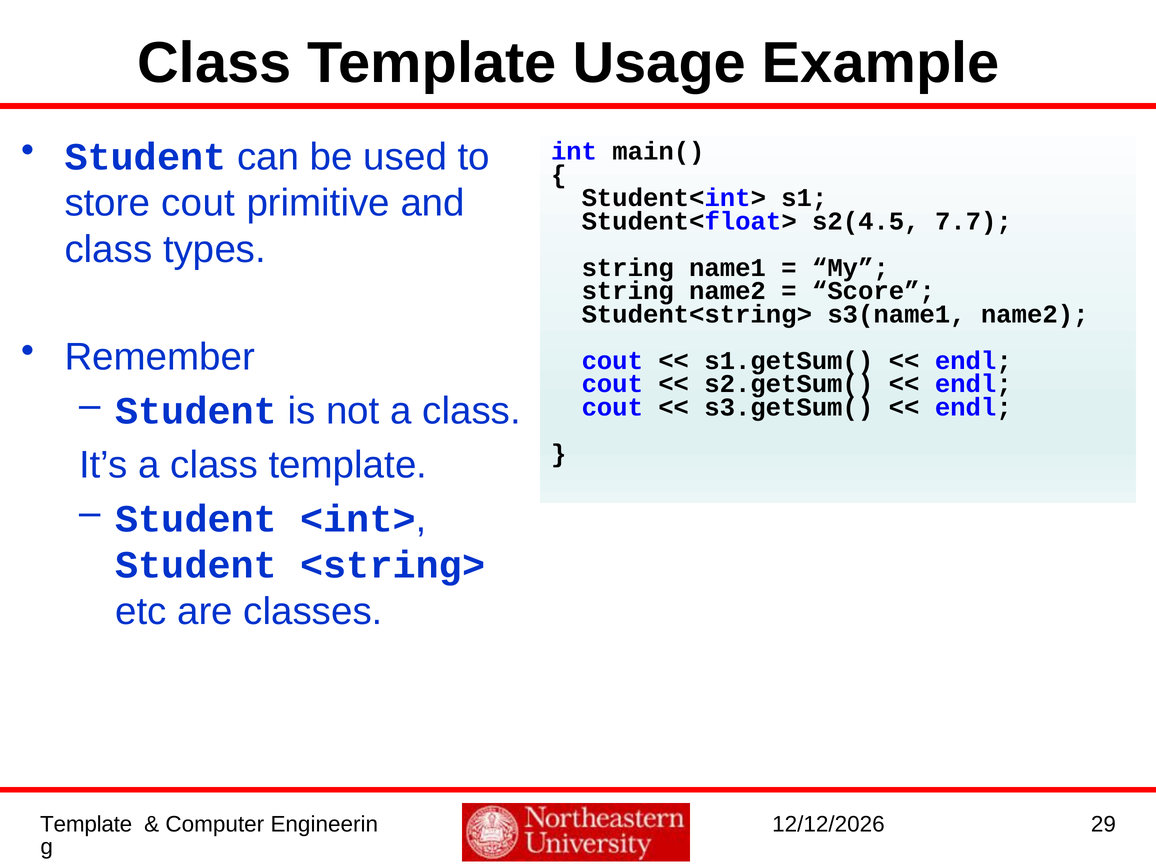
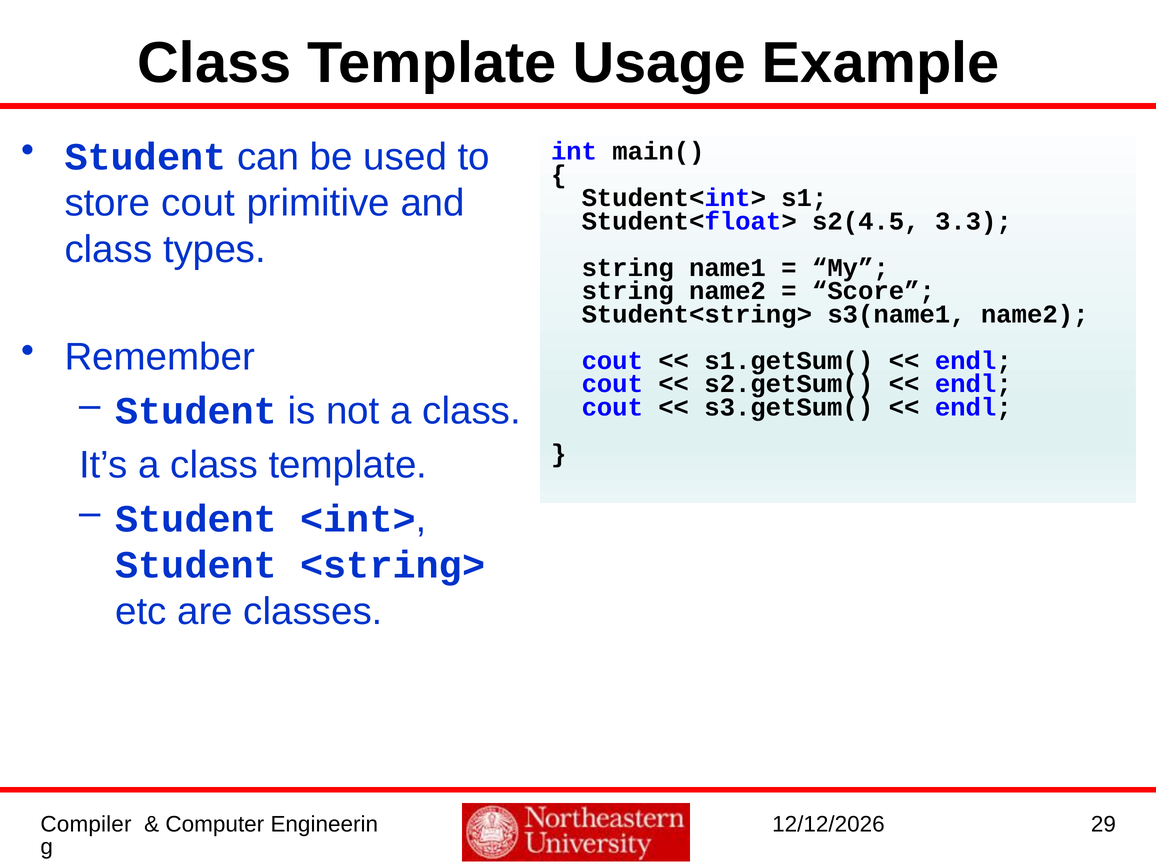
7.7: 7.7 -> 3.3
Template at (86, 824): Template -> Compiler
